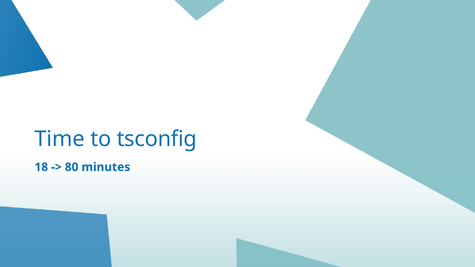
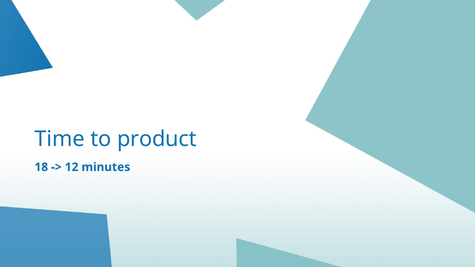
tsconfig: tsconfig -> product
80: 80 -> 12
